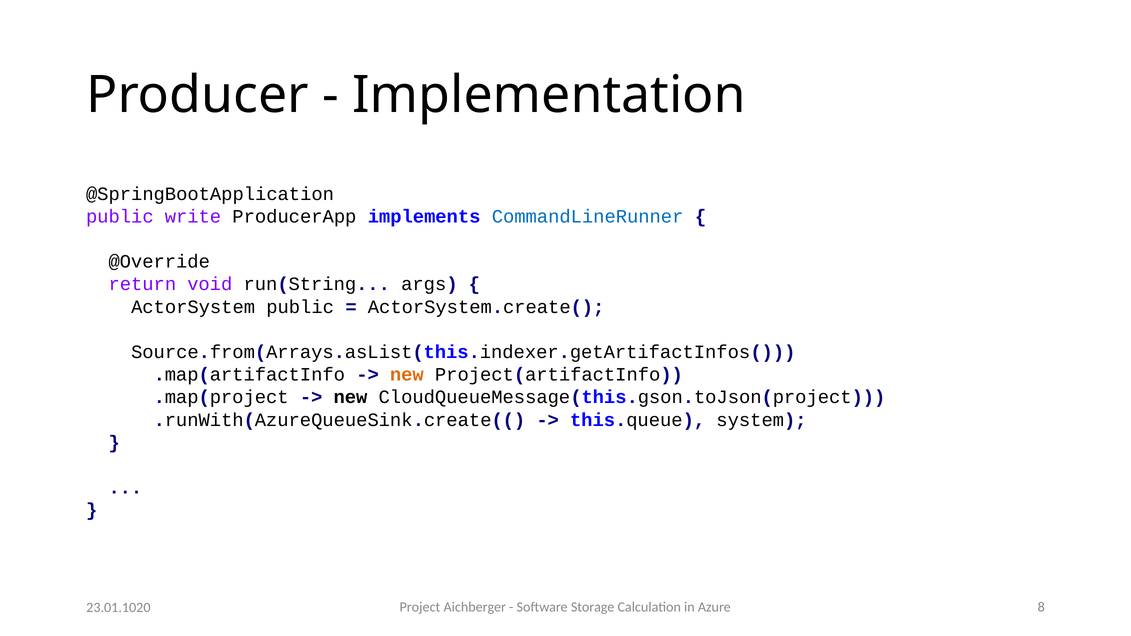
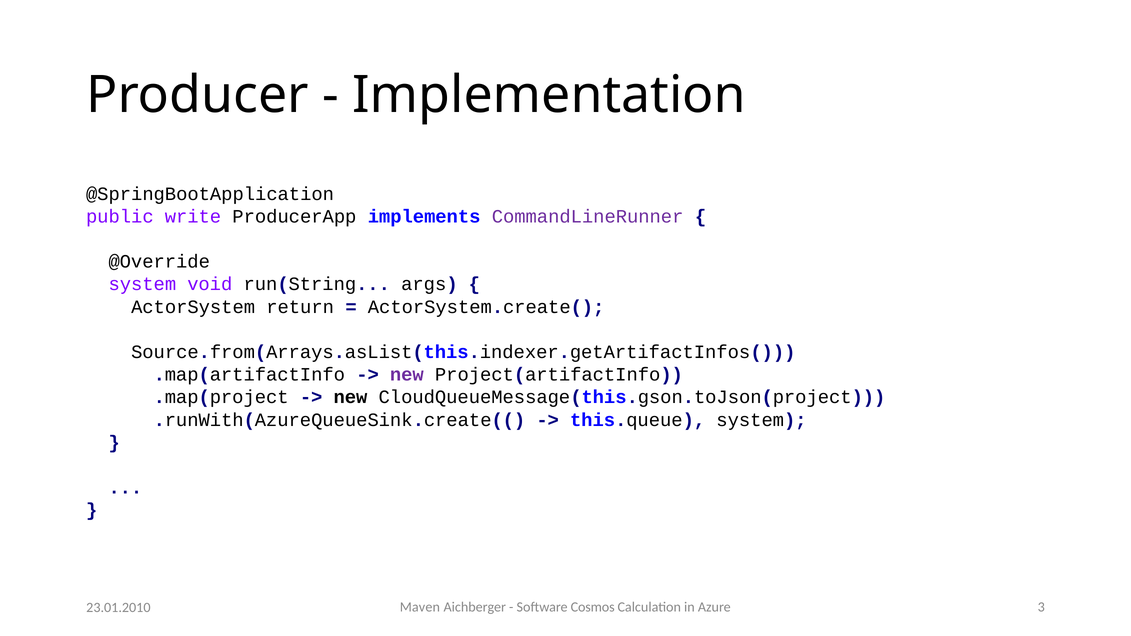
CommandLineRunner colour: blue -> purple
return at (142, 284): return -> system
ActorSystem public: public -> return
new at (407, 375) colour: orange -> purple
Project: Project -> Maven
Storage: Storage -> Cosmos
8: 8 -> 3
23.01.1020: 23.01.1020 -> 23.01.2010
